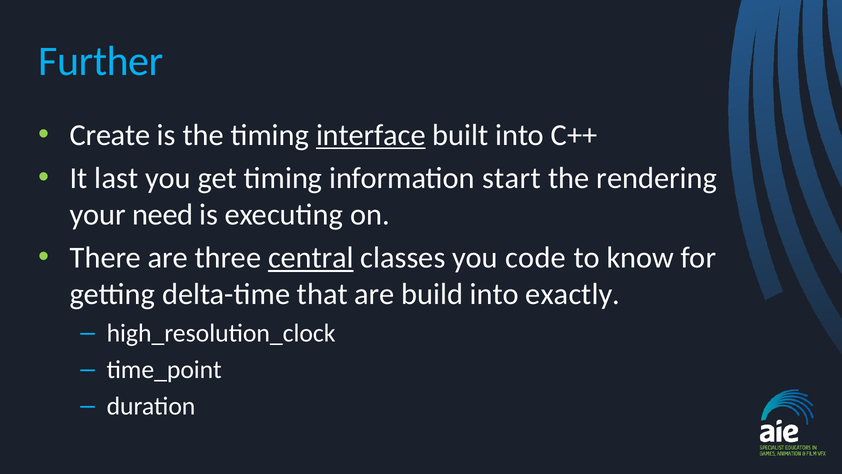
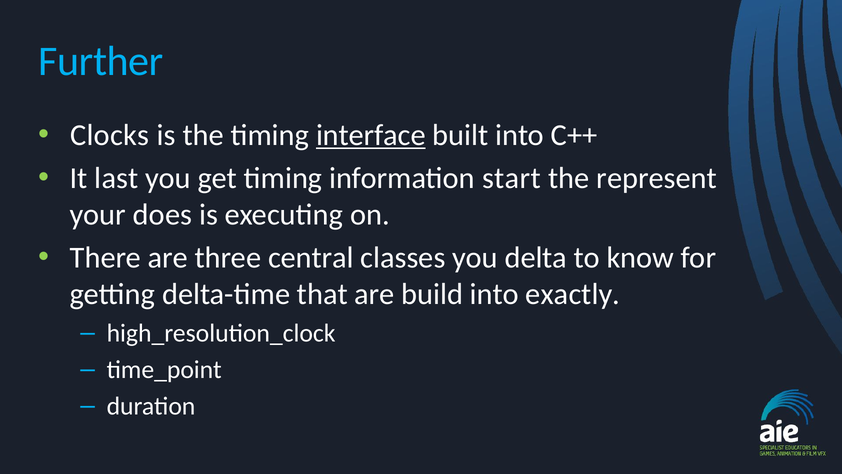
Create: Create -> Clocks
rendering: rendering -> represent
need: need -> does
central underline: present -> none
code: code -> delta
